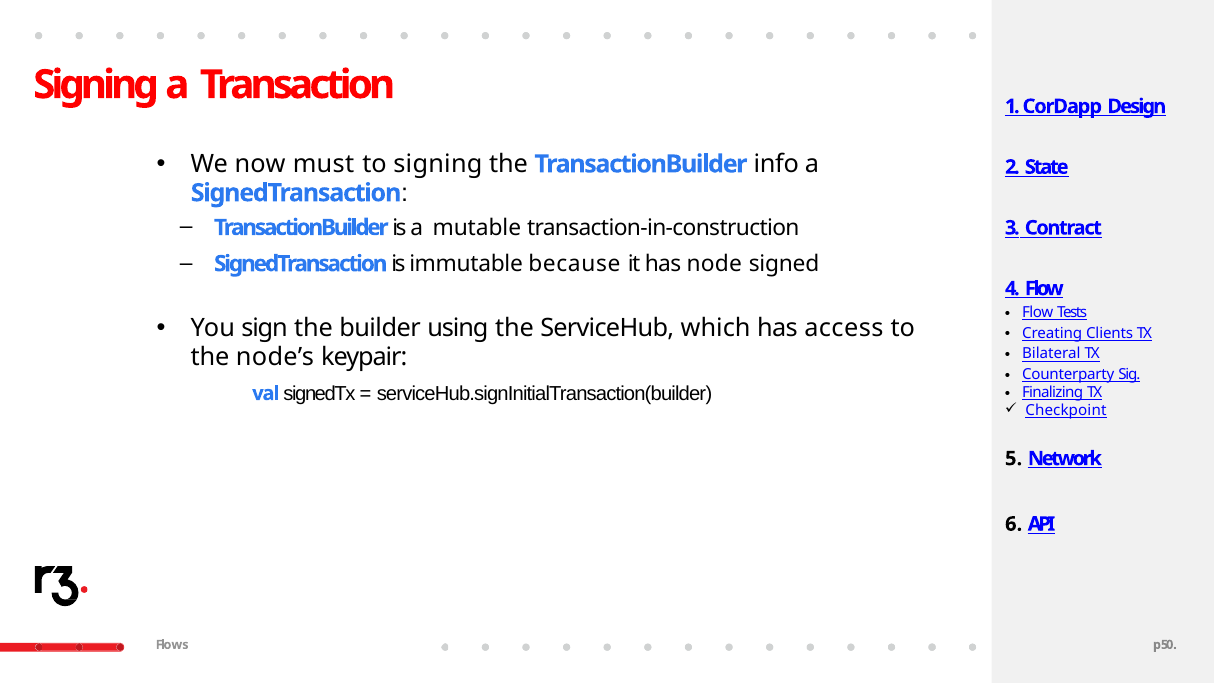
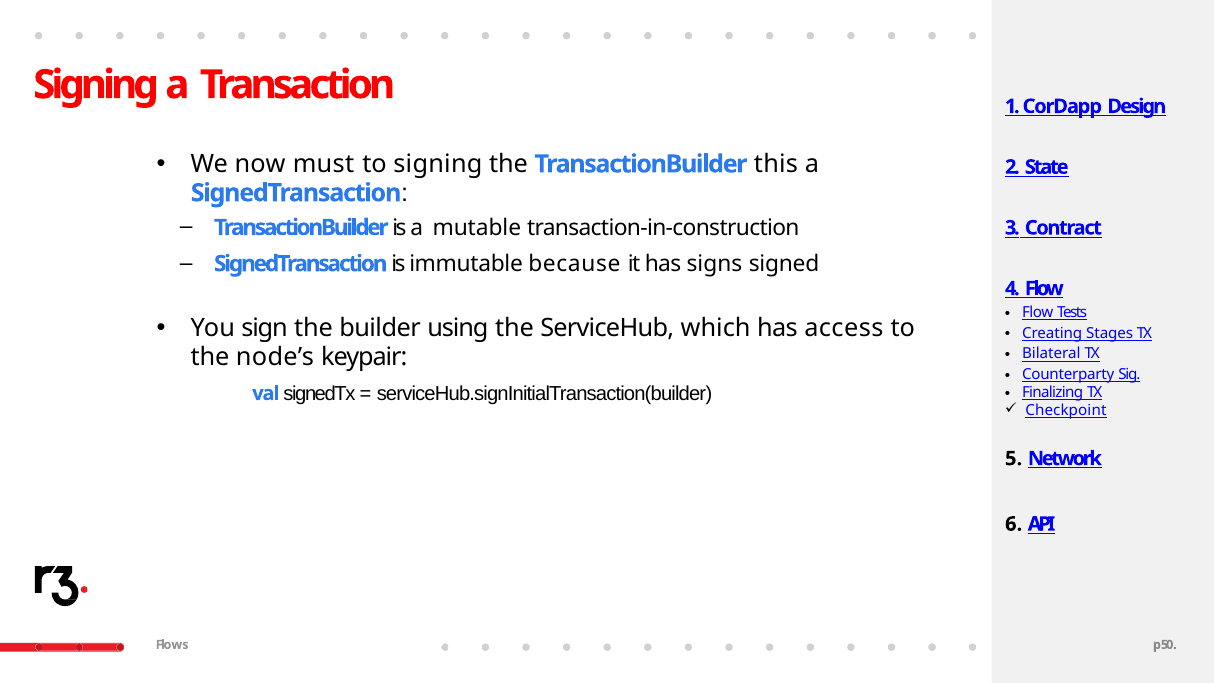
info: info -> this
node: node -> signs
Clients: Clients -> Stages
